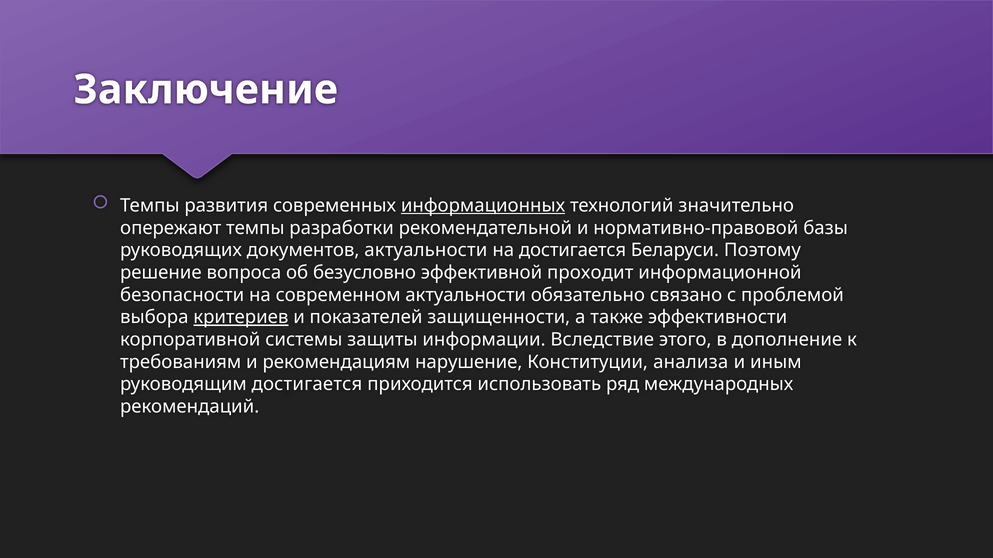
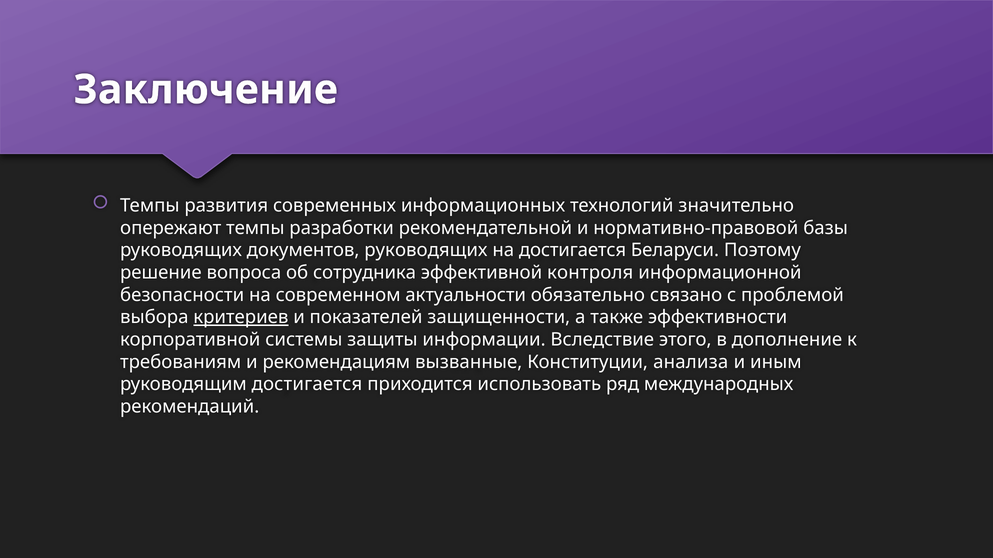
информационных underline: present -> none
документов актуальности: актуальности -> руководящих
безусловно: безусловно -> сотрудника
проходит: проходит -> контроля
нарушение: нарушение -> вызванные
